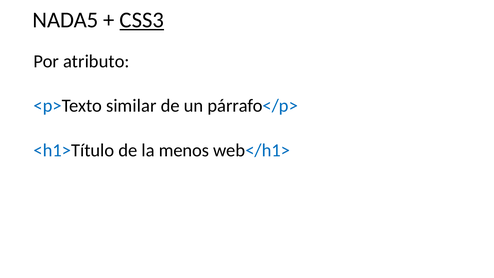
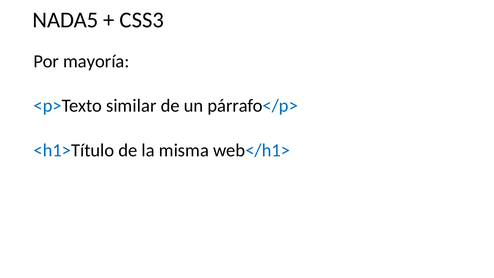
CSS3 underline: present -> none
atributo: atributo -> mayoría
menos: menos -> misma
